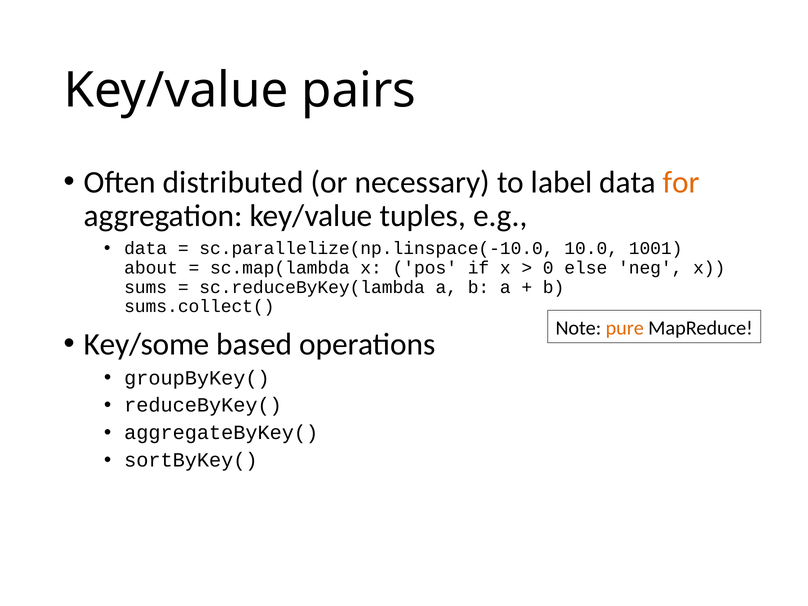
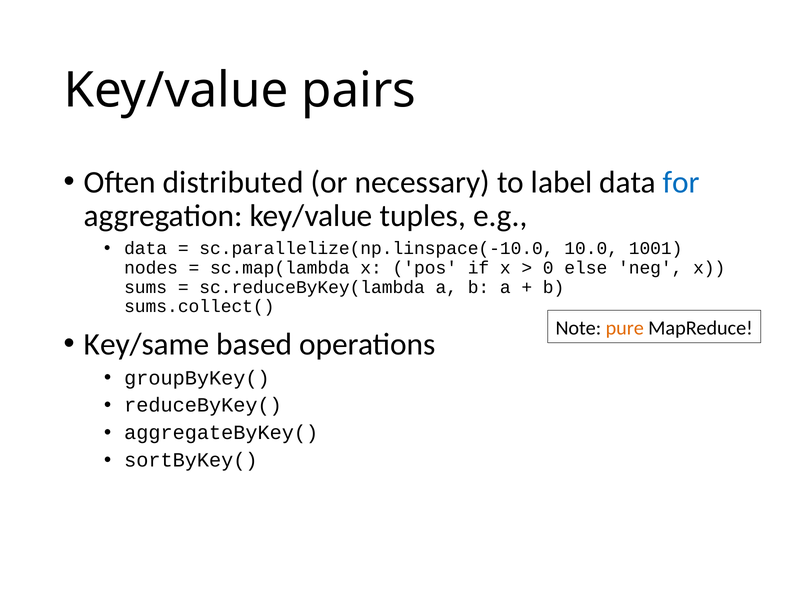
for colour: orange -> blue
about: about -> nodes
Key/some: Key/some -> Key/same
